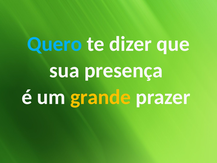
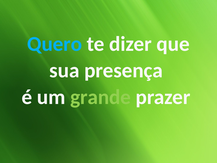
grande colour: yellow -> light green
